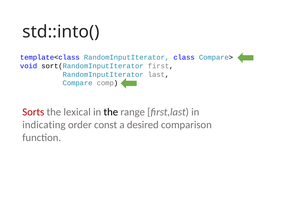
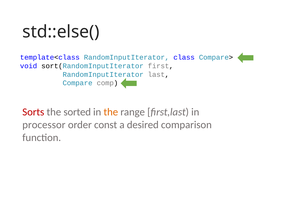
std::into(: std::into( -> std::else(
lexical: lexical -> sorted
the at (111, 112) colour: black -> orange
indicating: indicating -> processor
